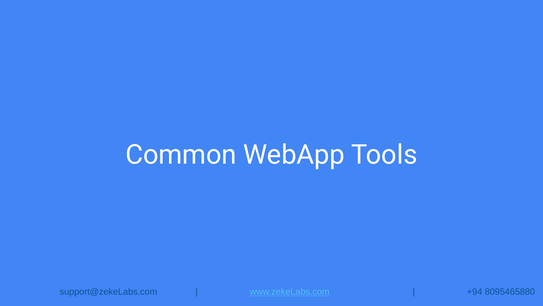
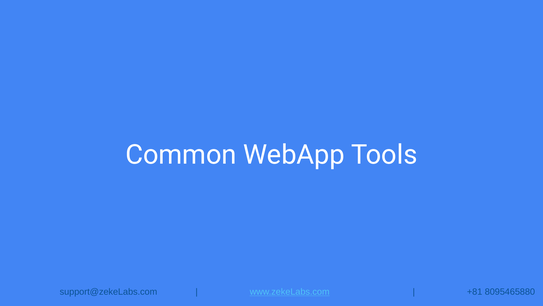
+94: +94 -> +81
